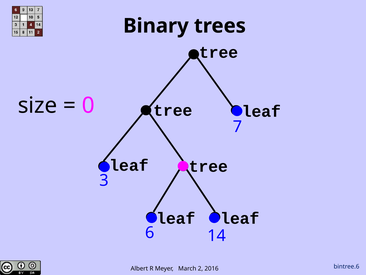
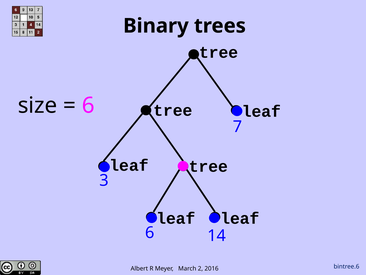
0 at (88, 105): 0 -> 6
